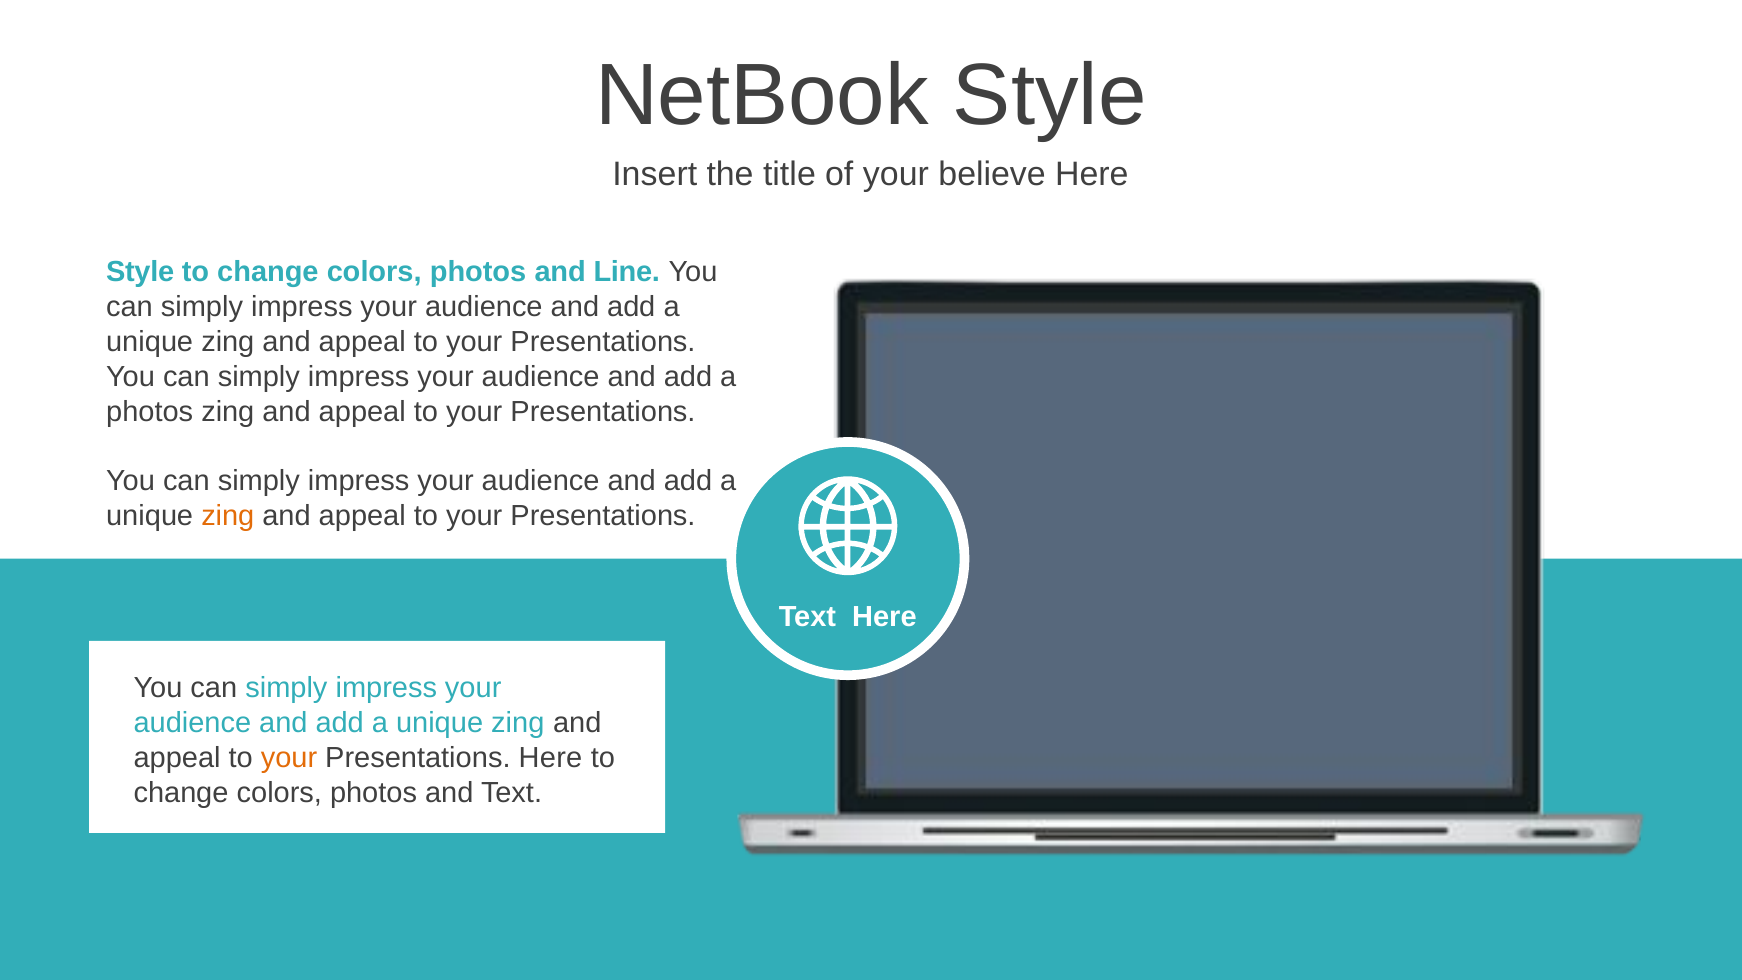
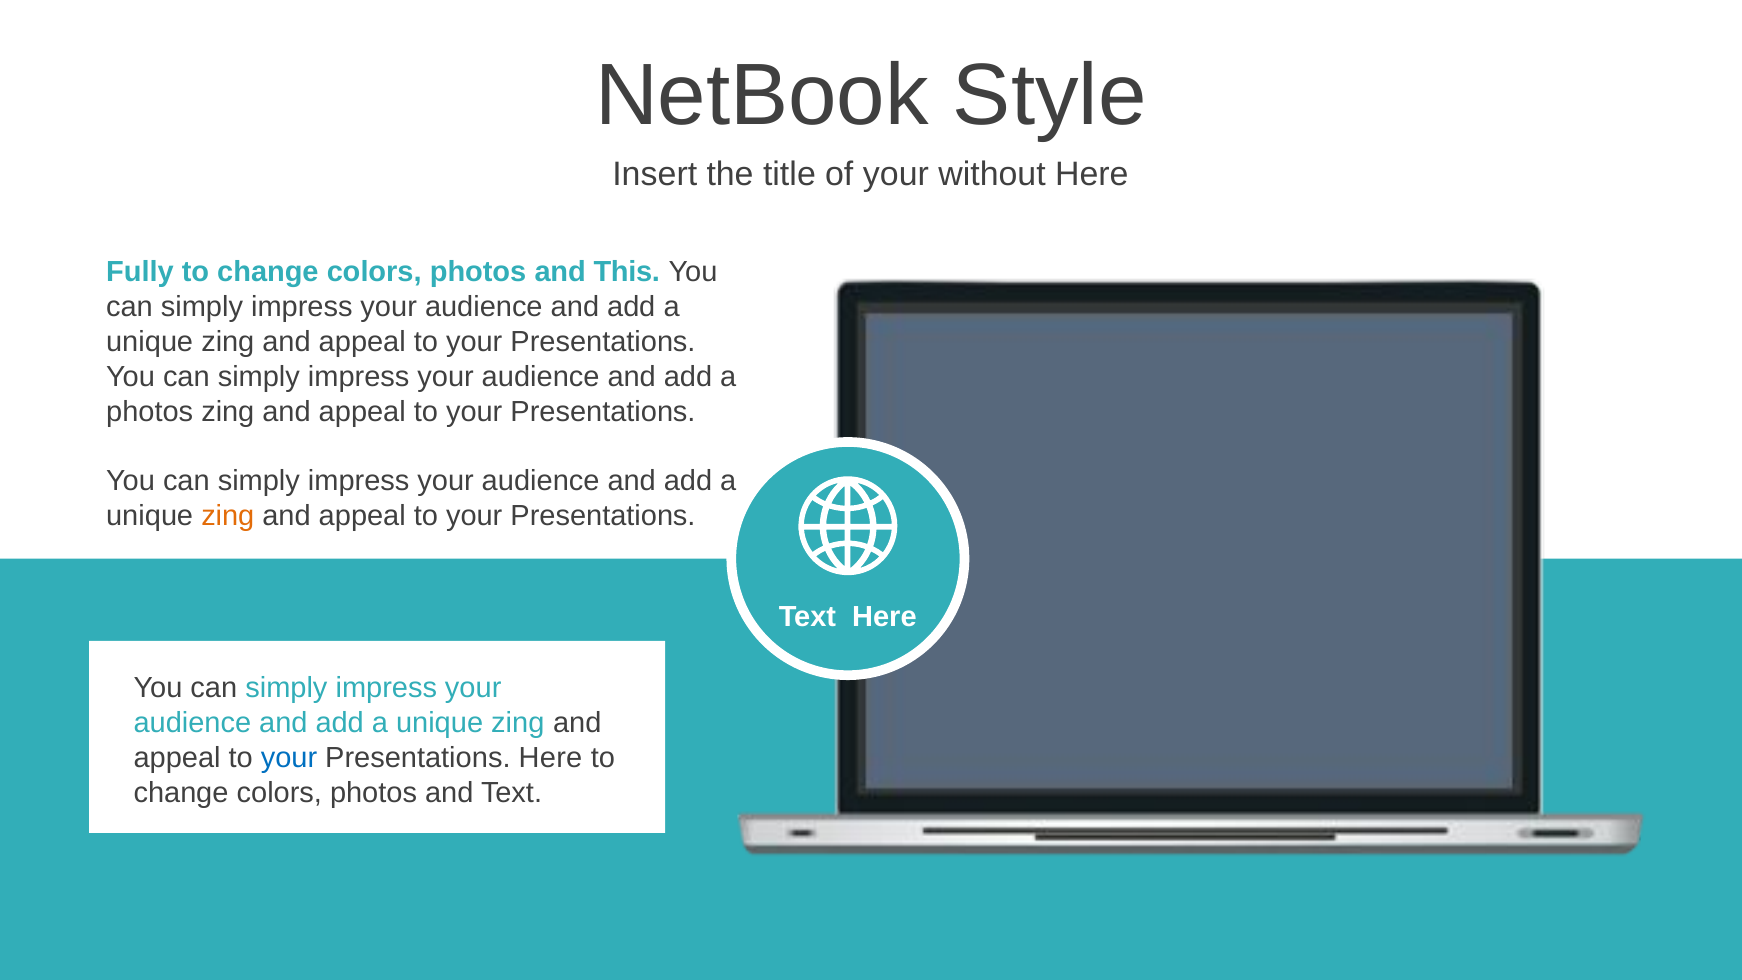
believe: believe -> without
Style at (140, 272): Style -> Fully
Line: Line -> This
your at (289, 758) colour: orange -> blue
